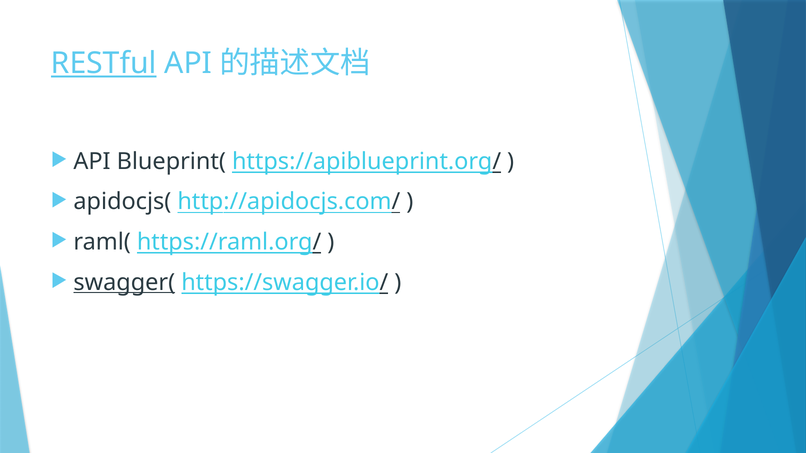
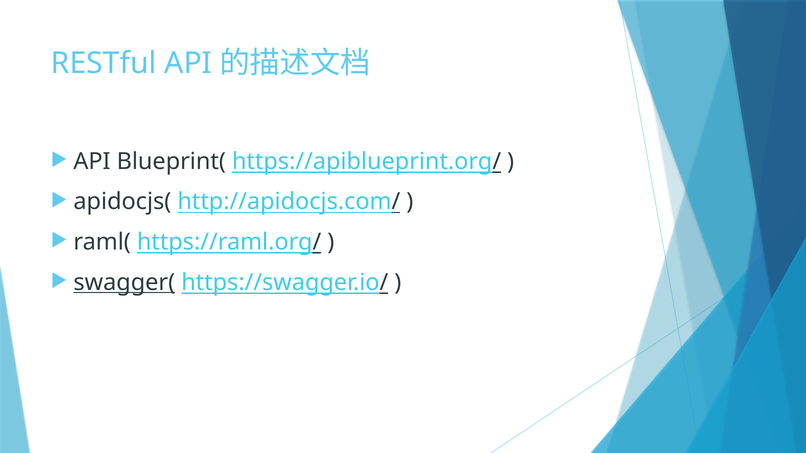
RESTful underline: present -> none
